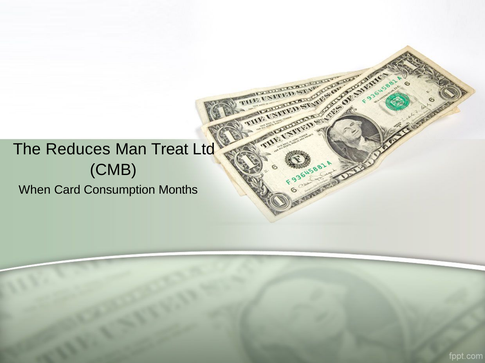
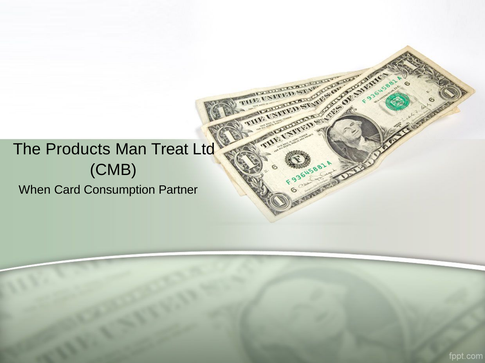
Reduces: Reduces -> Products
Months: Months -> Partner
